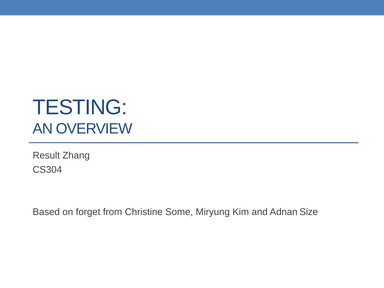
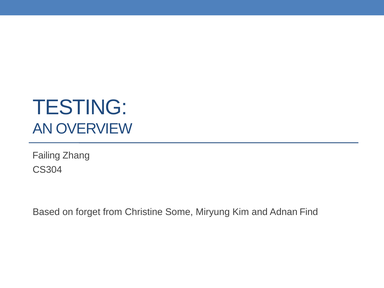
Result: Result -> Failing
Size: Size -> Find
